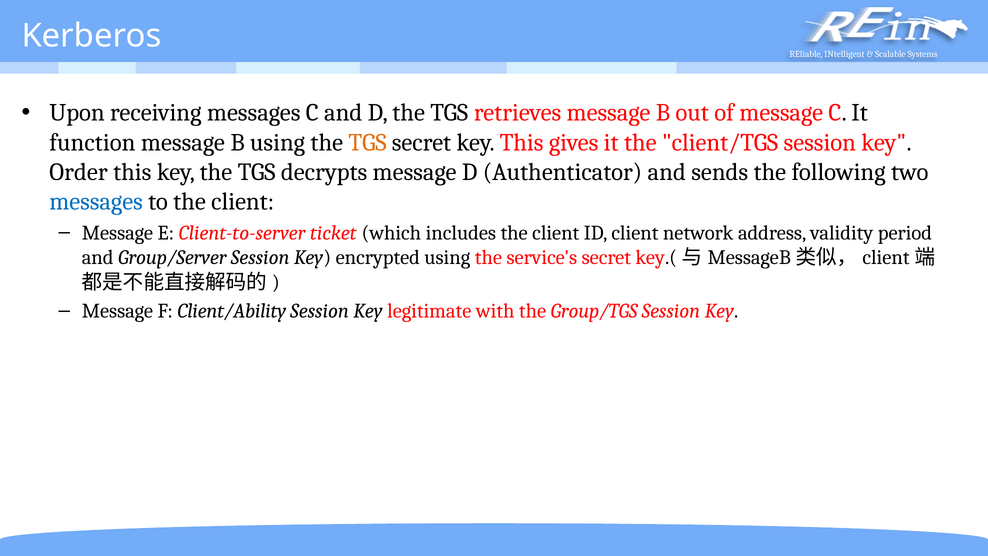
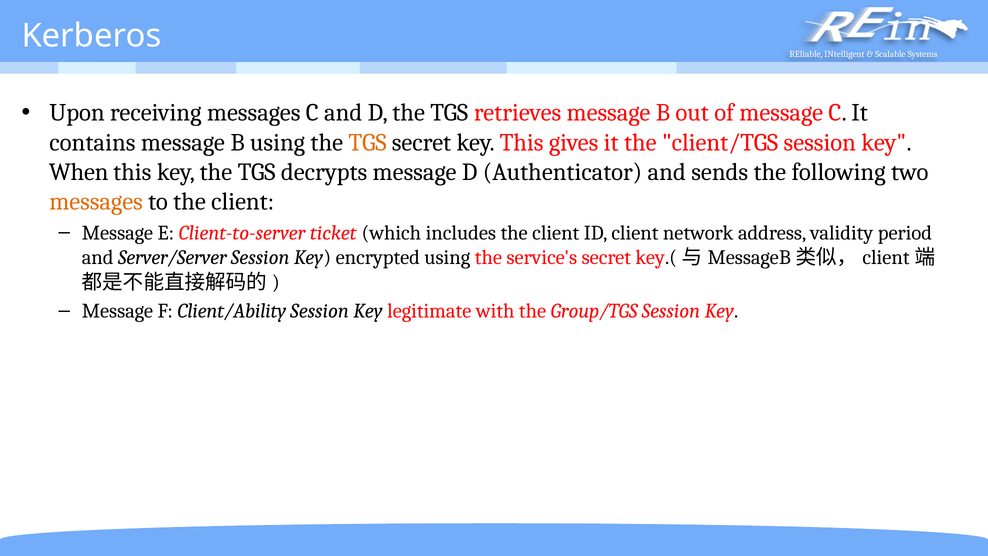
function: function -> contains
Order: Order -> When
messages at (96, 202) colour: blue -> orange
Group/Server: Group/Server -> Server/Server
